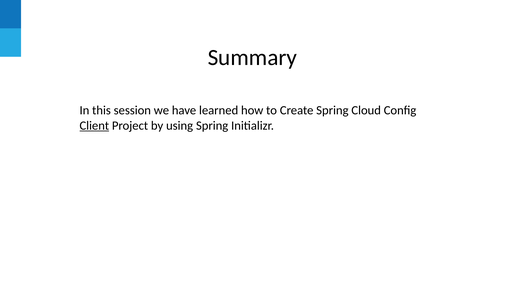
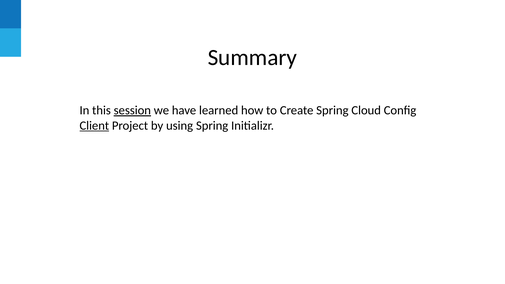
session underline: none -> present
